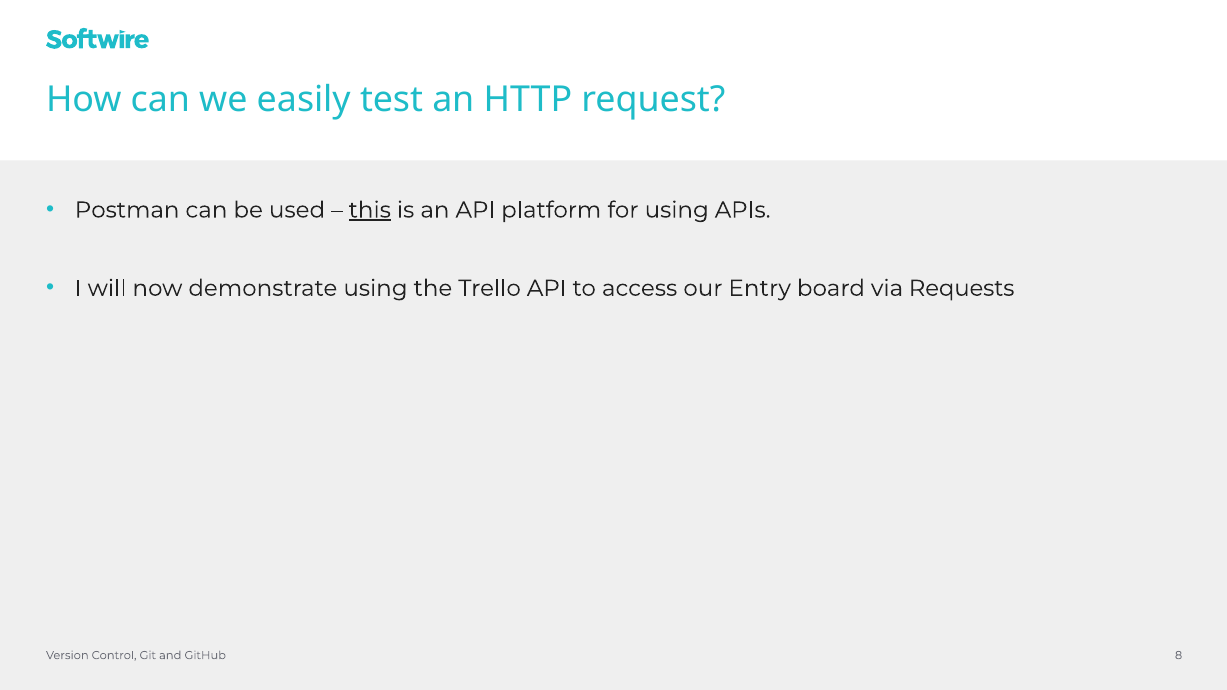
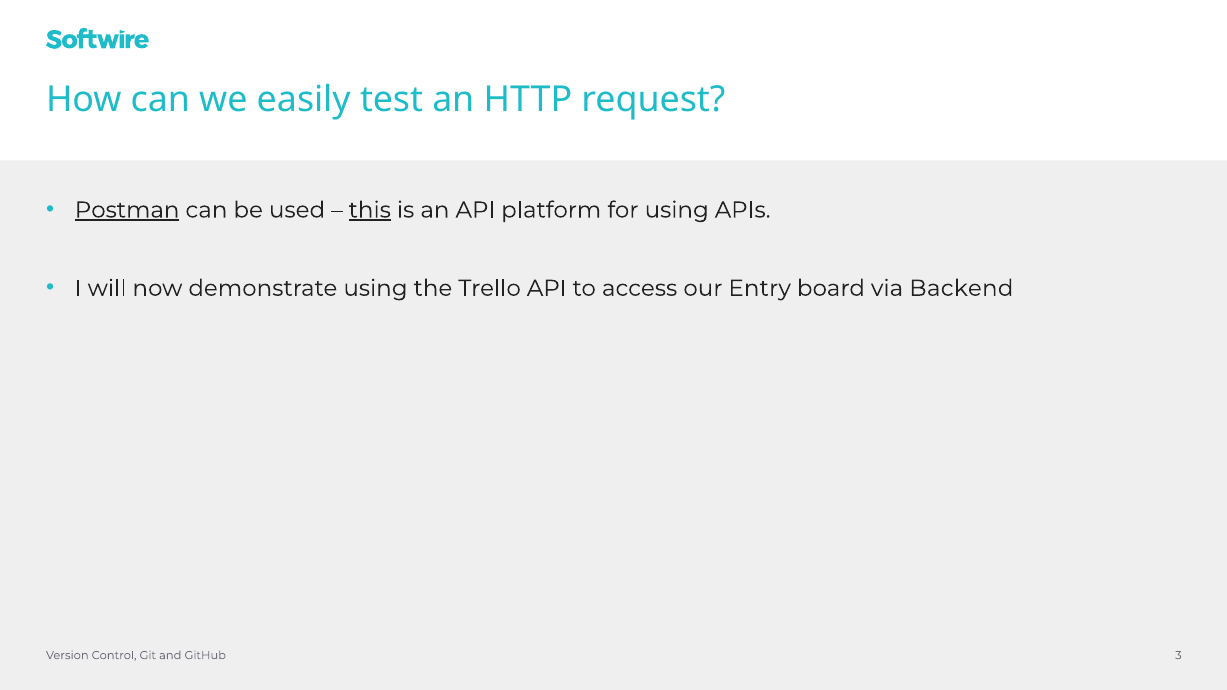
Postman underline: none -> present
Requests: Requests -> Backend
8: 8 -> 3
